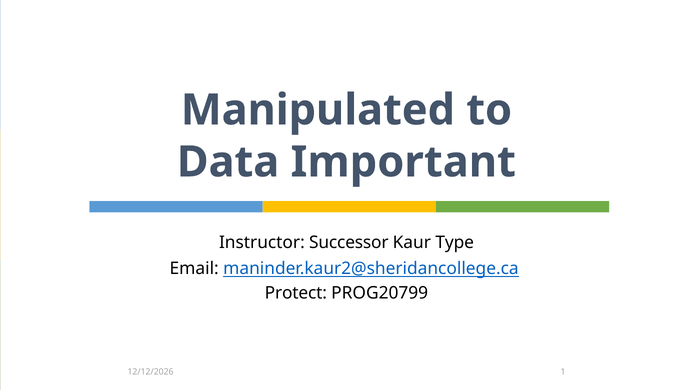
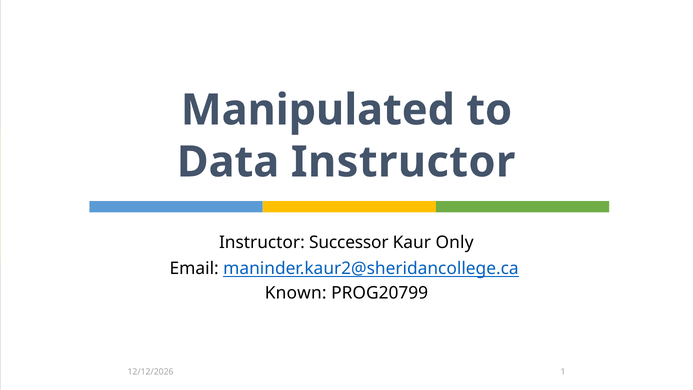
Data Important: Important -> Instructor
Type: Type -> Only
Protect: Protect -> Known
